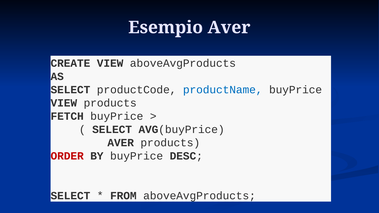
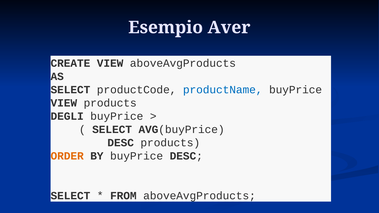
FETCH: FETCH -> DEGLI
AVER at (121, 143): AVER -> DESC
ORDER colour: red -> orange
